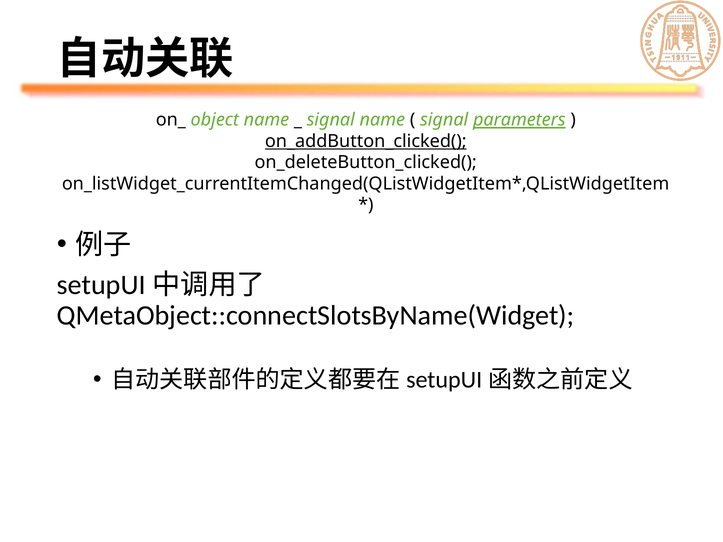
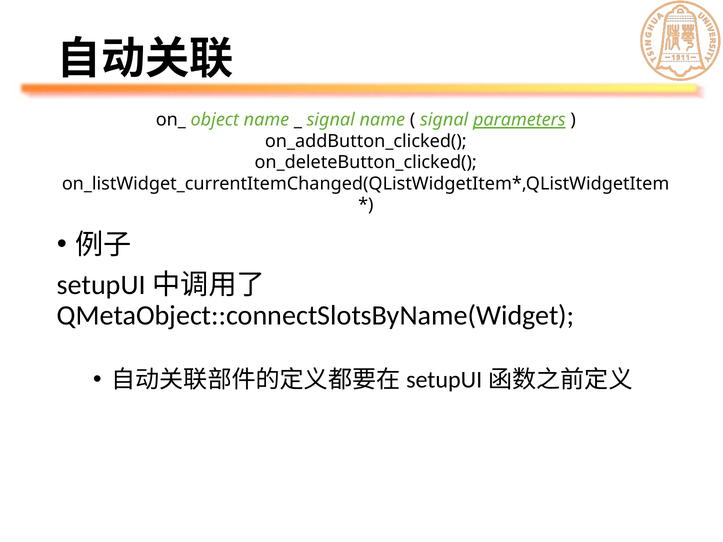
on_addButton_clicked( underline: present -> none
